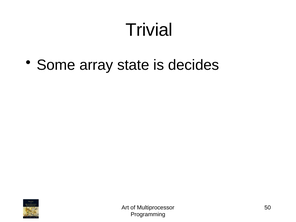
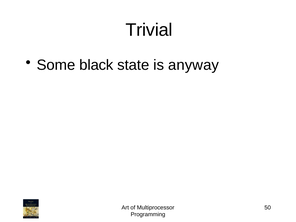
array: array -> black
decides: decides -> anyway
